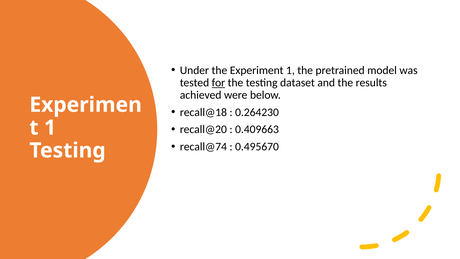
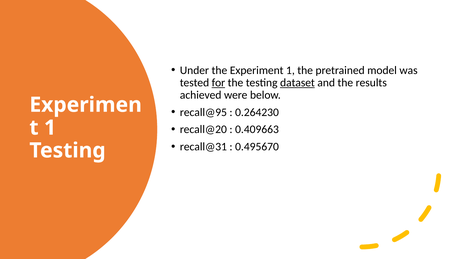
dataset underline: none -> present
recall@18: recall@18 -> recall@95
recall@74: recall@74 -> recall@31
